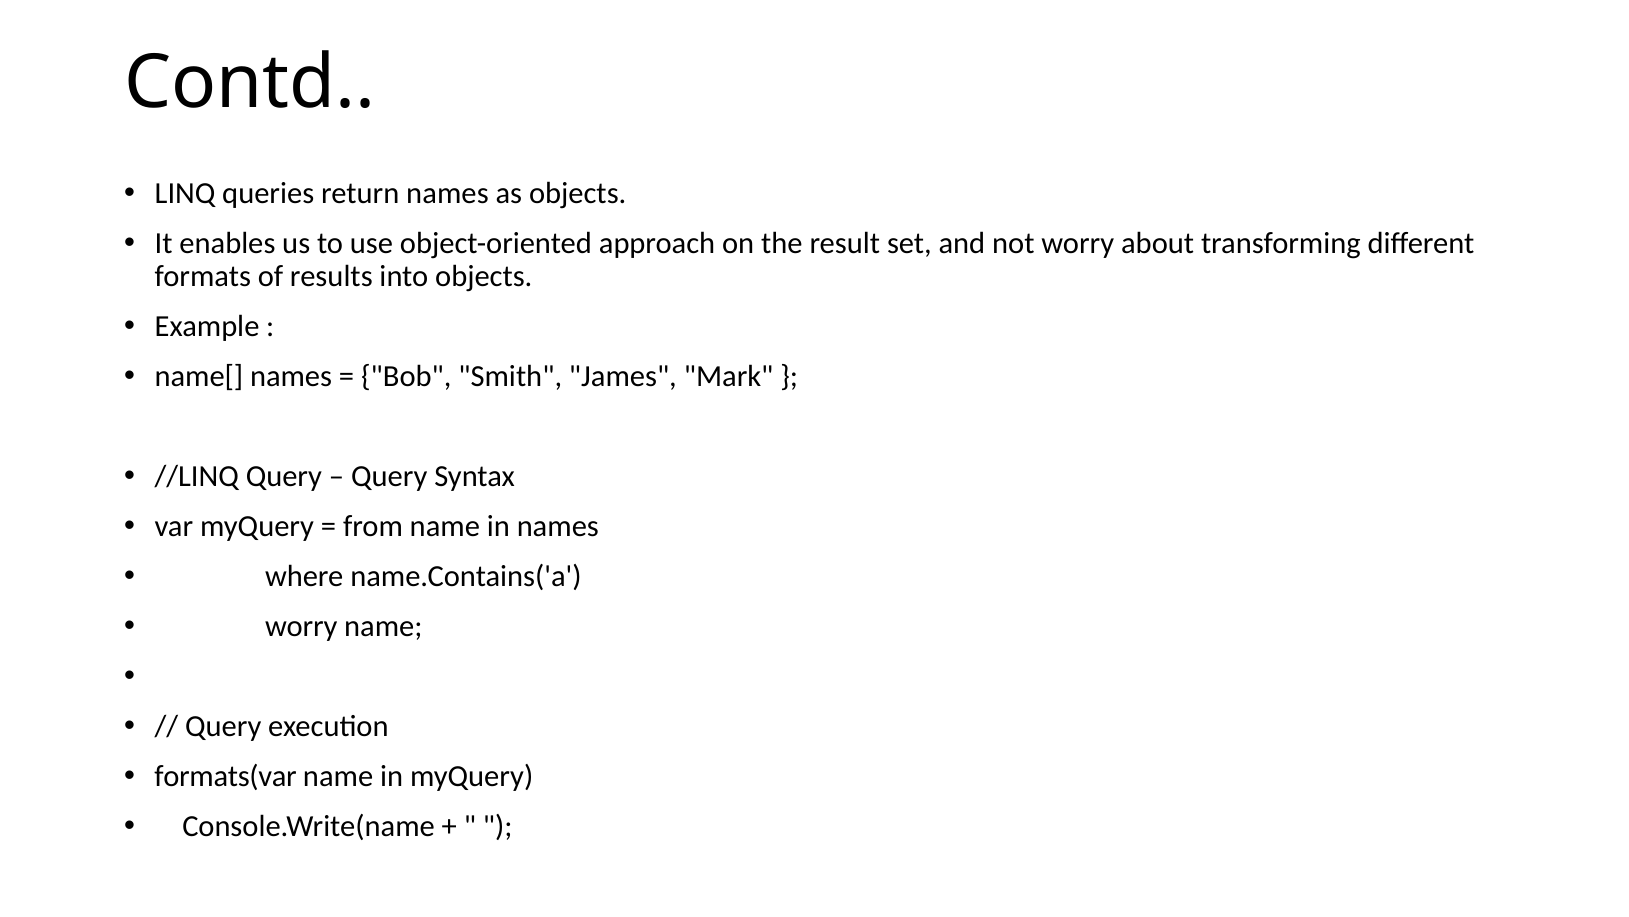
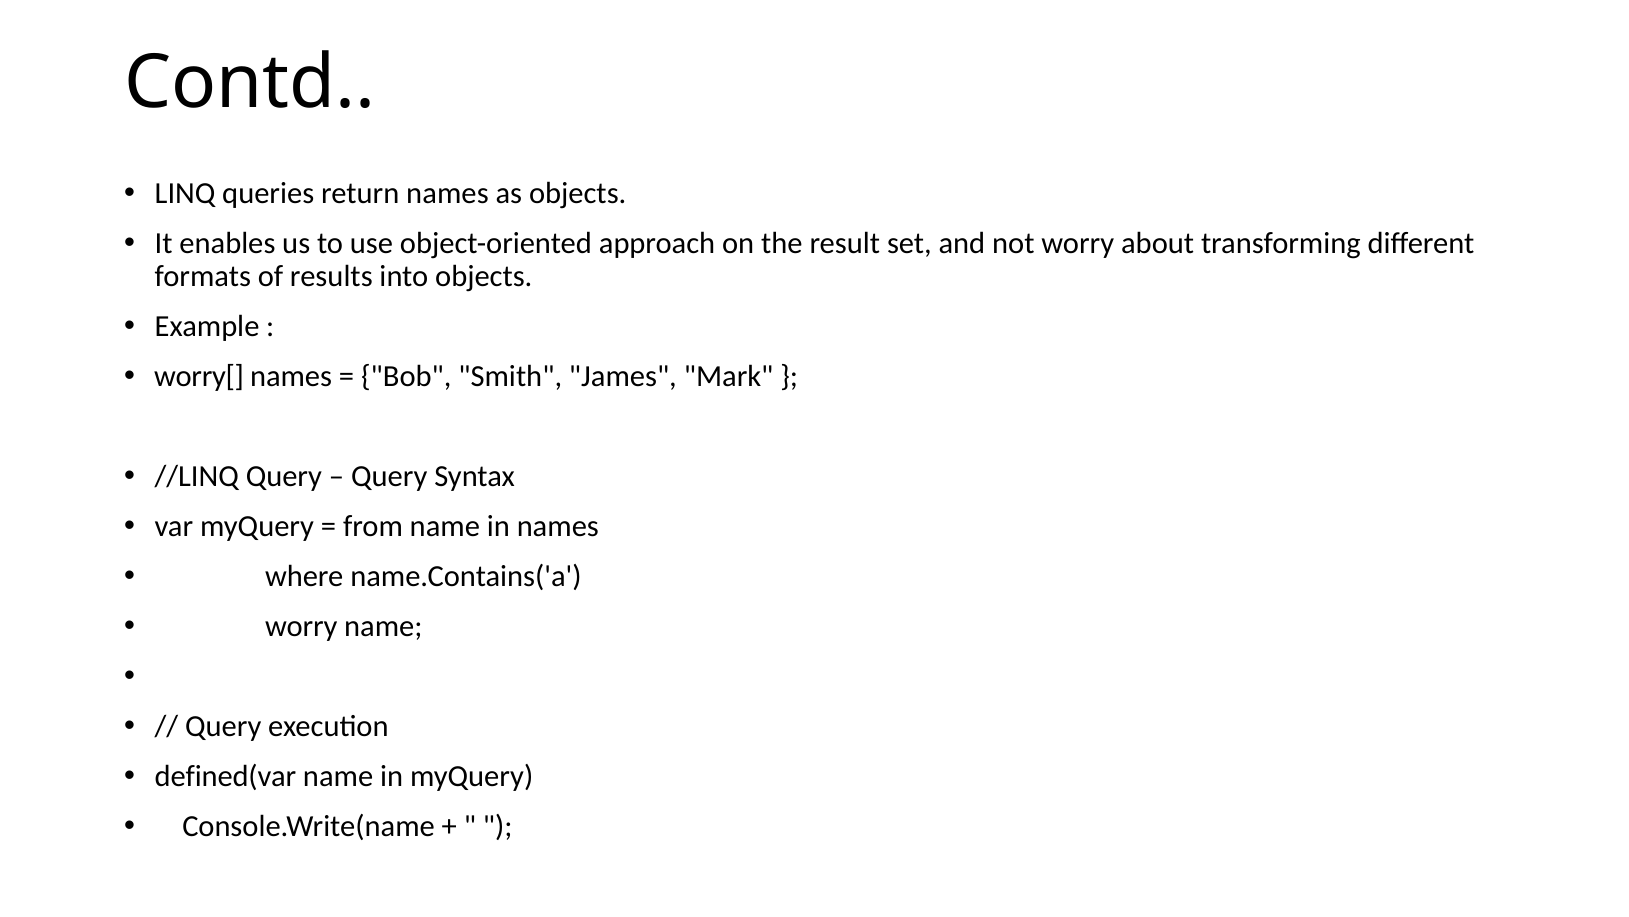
name[: name[ -> worry[
formats(var: formats(var -> defined(var
